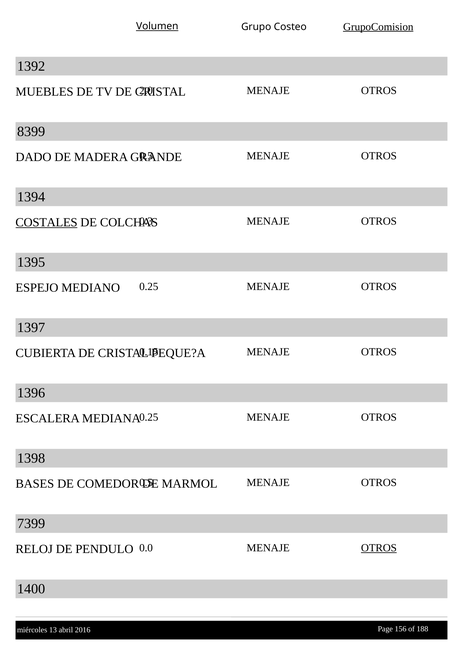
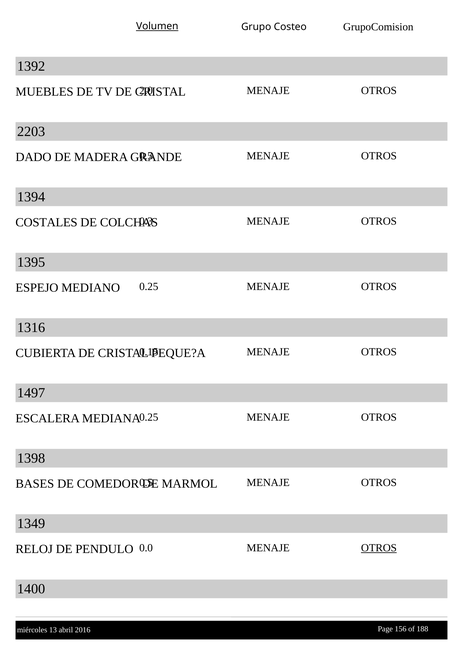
GrupoComision underline: present -> none
8399: 8399 -> 2203
COSTALES underline: present -> none
1397: 1397 -> 1316
1396: 1396 -> 1497
7399: 7399 -> 1349
